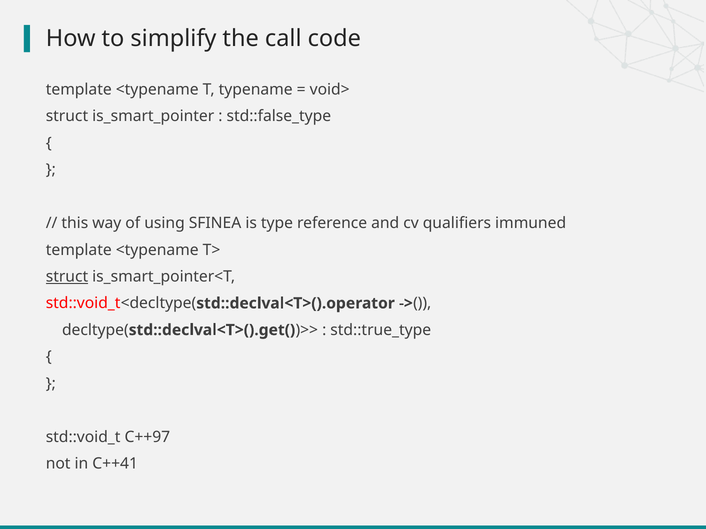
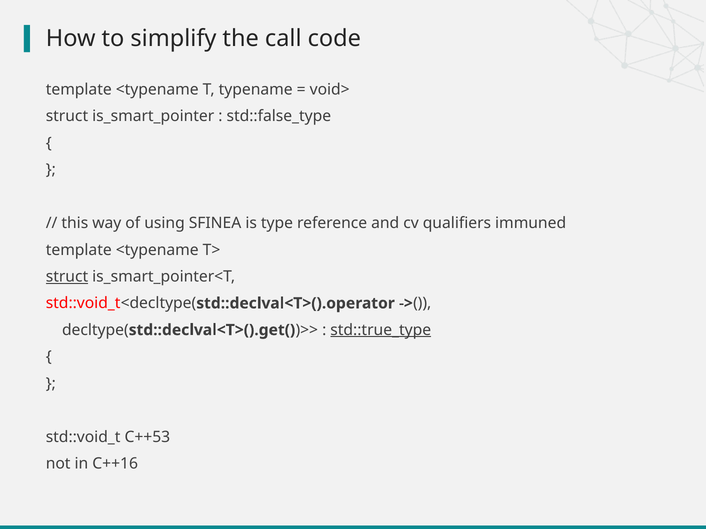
std::true_type underline: none -> present
C++97: C++97 -> C++53
C++41: C++41 -> C++16
